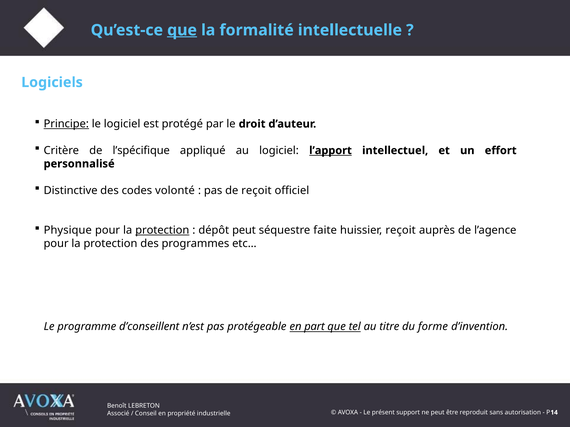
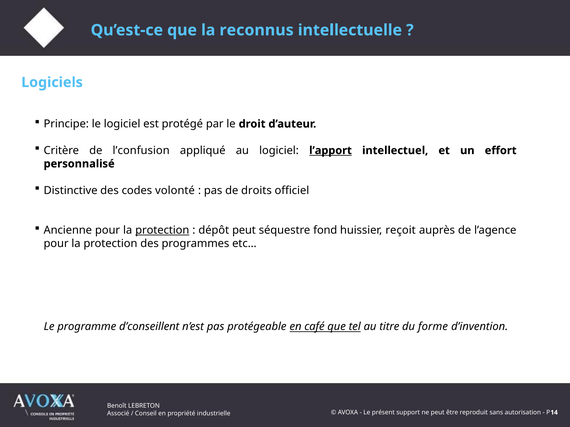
que at (182, 30) underline: present -> none
formalité: formalité -> reconnus
Principe underline: present -> none
l’spécifique: l’spécifique -> l’confusion
de reçoit: reçoit -> droits
Physique: Physique -> Ancienne
faite: faite -> fond
part: part -> café
